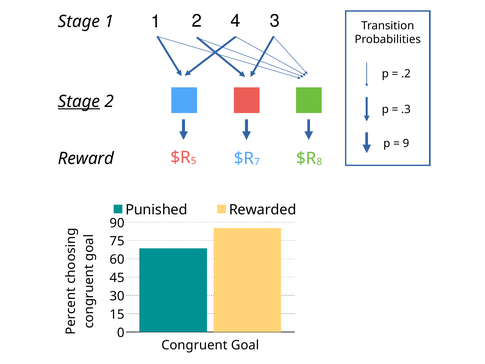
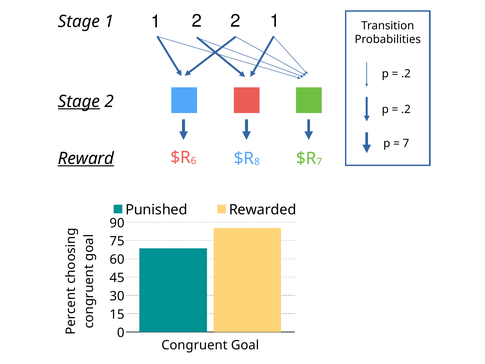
2 3: 3 -> 1
1 4: 4 -> 2
.3 at (406, 109): .3 -> .2
9 at (406, 143): 9 -> 7
5: 5 -> 6
Reward underline: none -> present
7: 7 -> 8
8 at (319, 162): 8 -> 7
